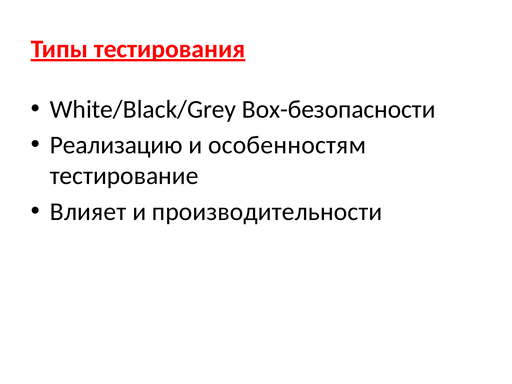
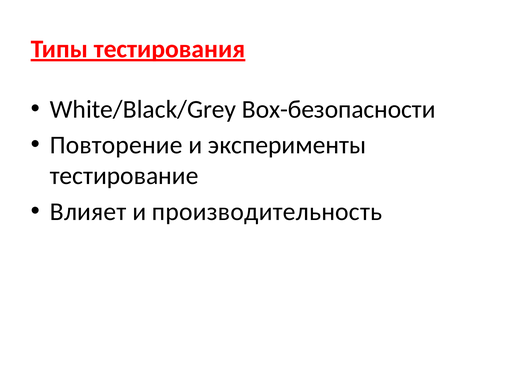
Реализацию: Реализацию -> Повторение
особенностям: особенностям -> эксперименты
производительности: производительности -> производительность
